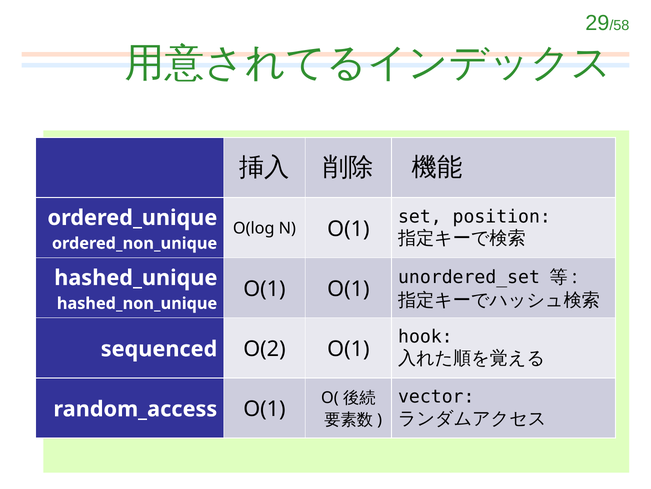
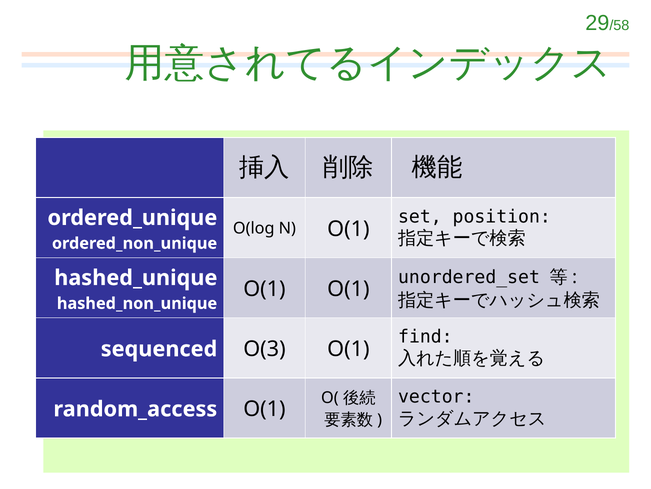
hook: hook -> find
O(2: O(2 -> O(3
